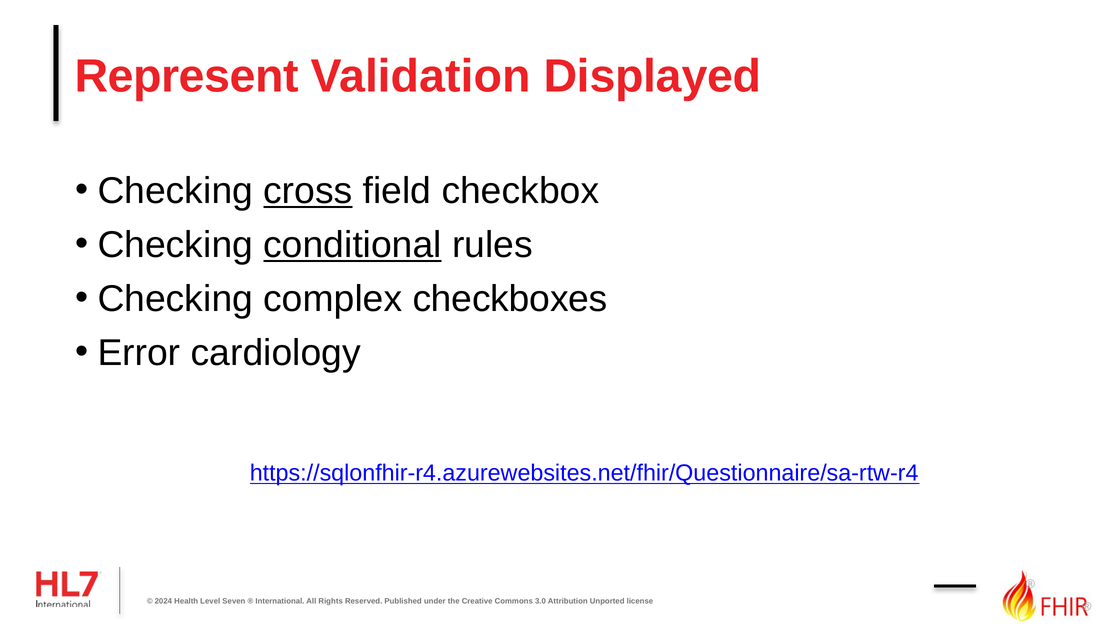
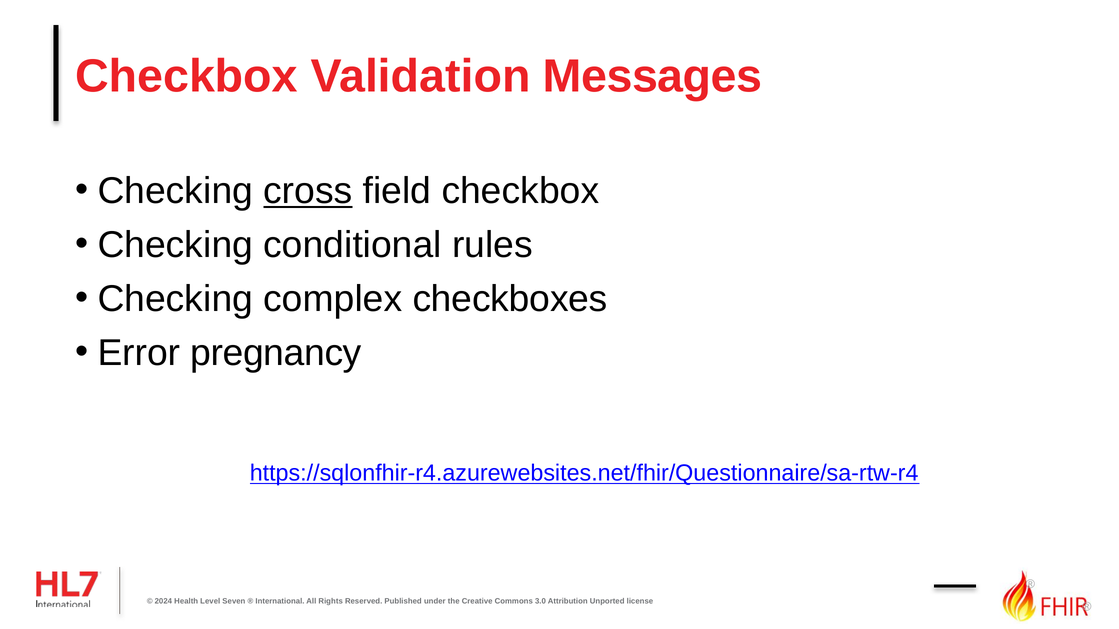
Represent at (187, 76): Represent -> Checkbox
Displayed: Displayed -> Messages
conditional underline: present -> none
cardiology: cardiology -> pregnancy
